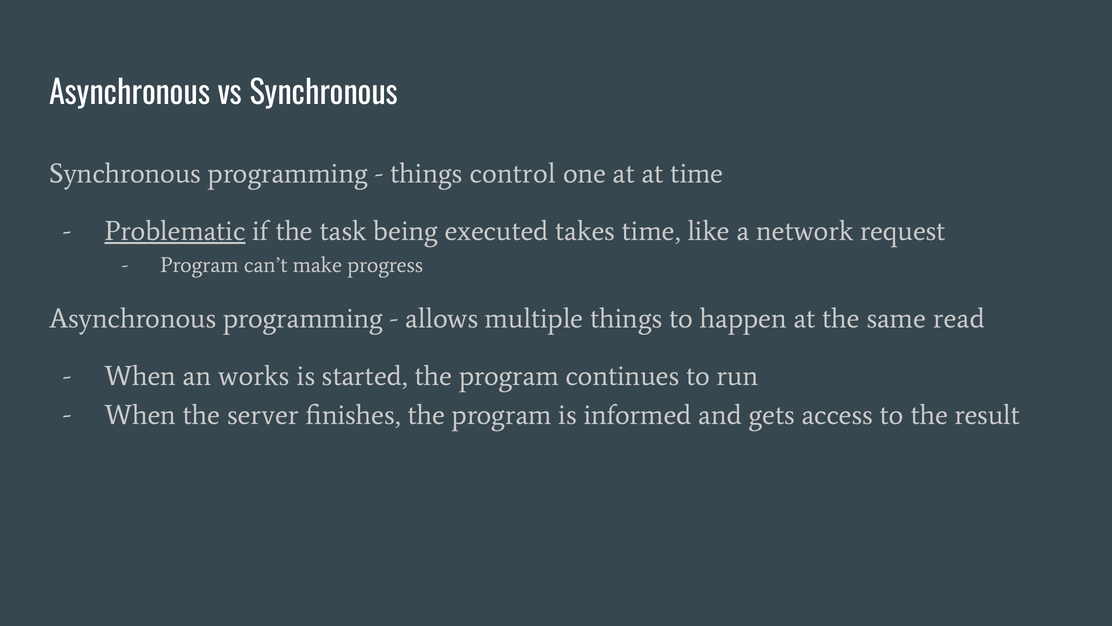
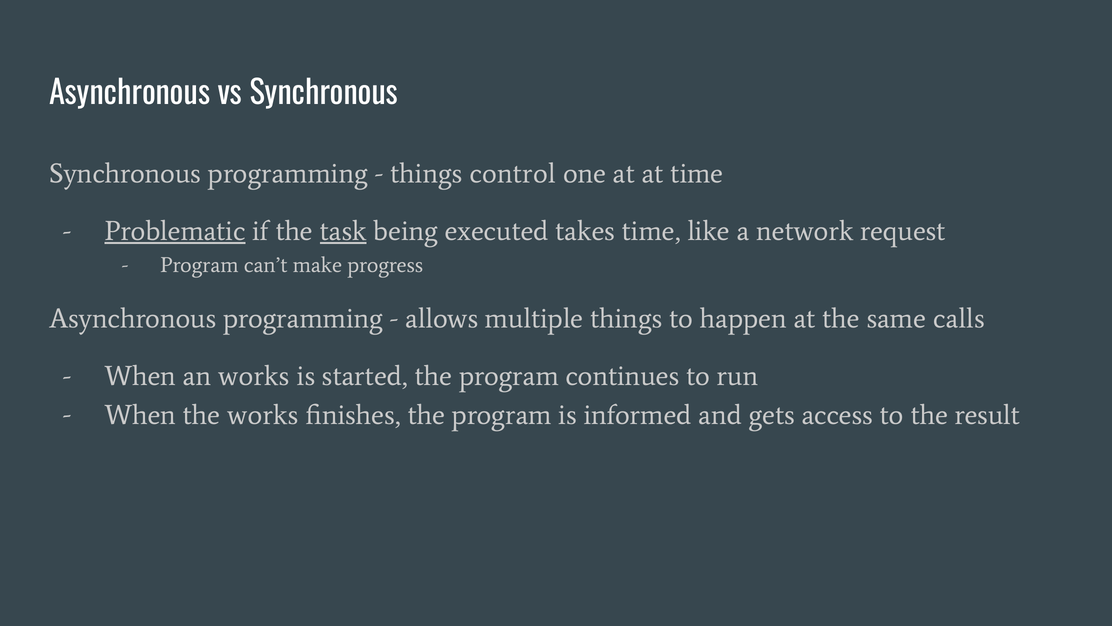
task underline: none -> present
read: read -> calls
the server: server -> works
